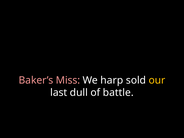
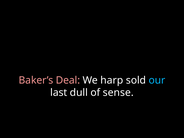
Miss: Miss -> Deal
our colour: yellow -> light blue
battle: battle -> sense
